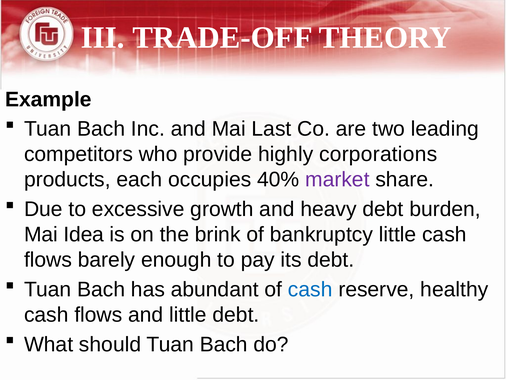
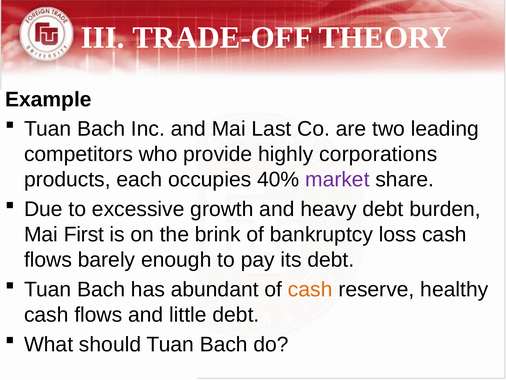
Idea: Idea -> First
bankruptcy little: little -> loss
cash at (310, 289) colour: blue -> orange
